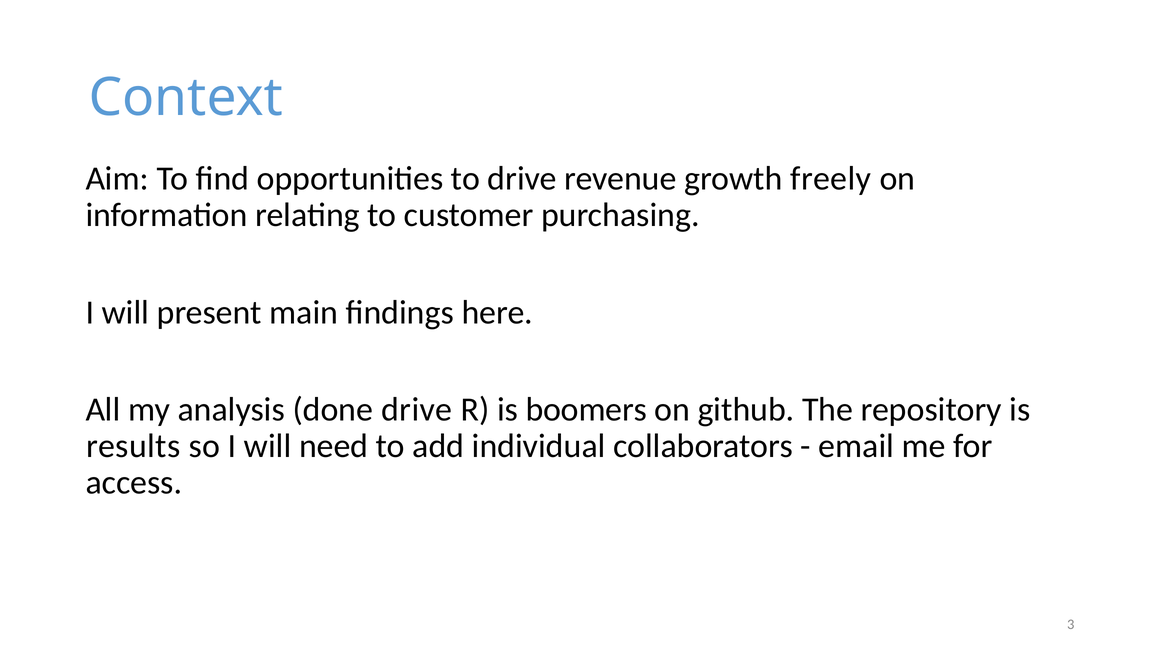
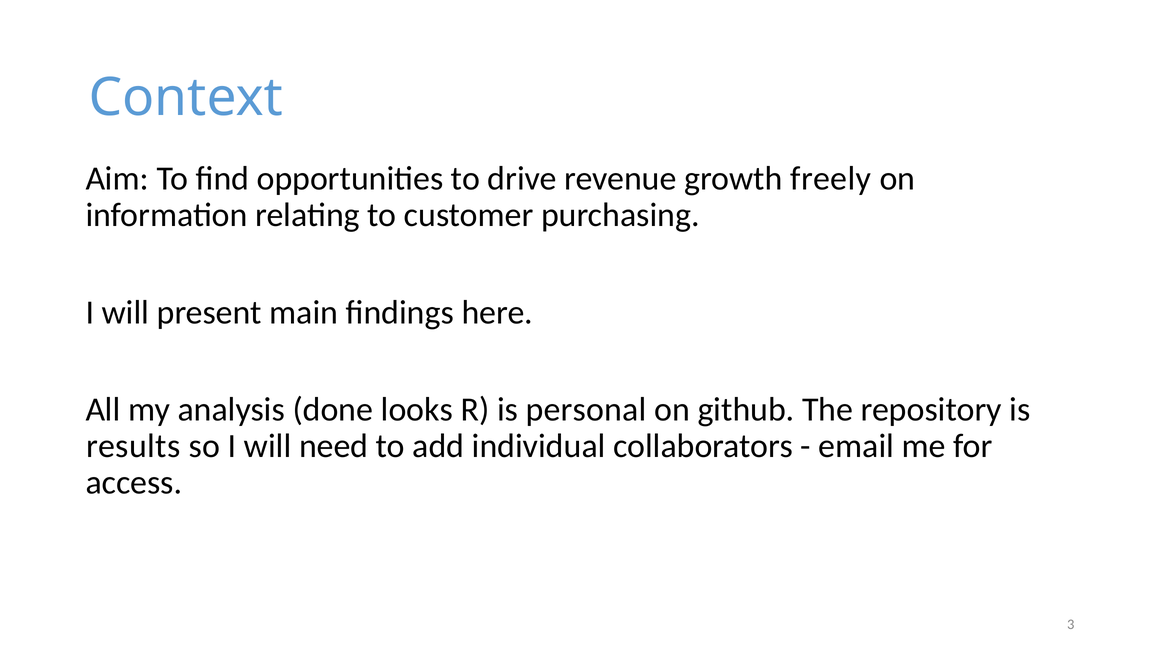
done drive: drive -> looks
boomers: boomers -> personal
